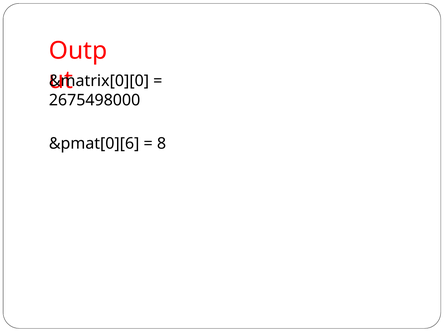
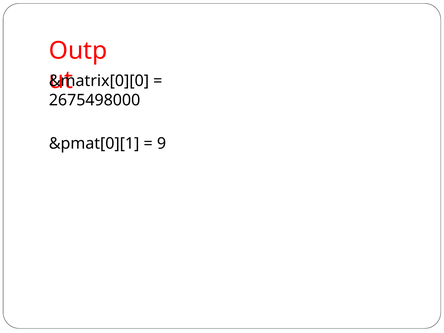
&pmat[0][6: &pmat[0][6 -> &pmat[0][1
8: 8 -> 9
